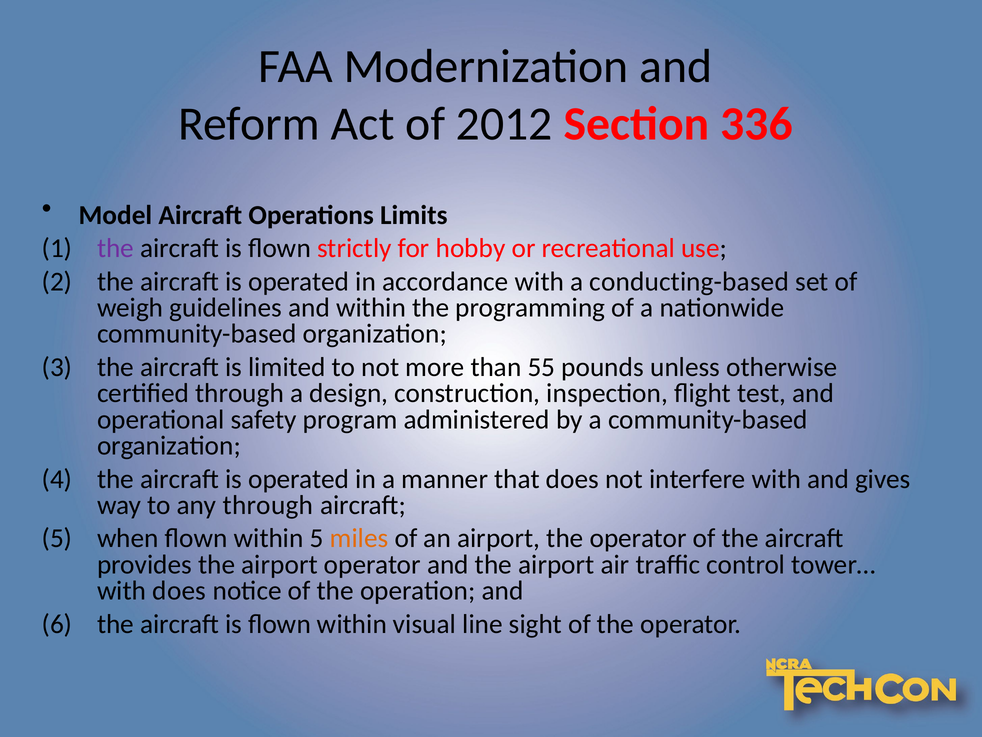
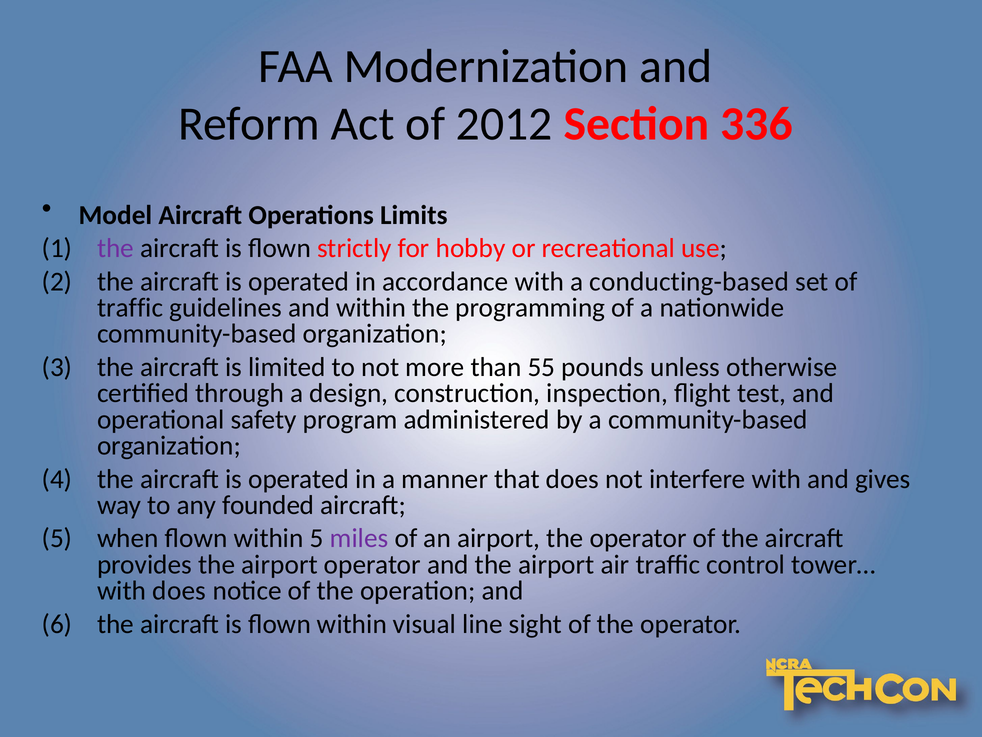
weigh at (130, 308): weigh -> traffic
any through: through -> founded
miles colour: orange -> purple
